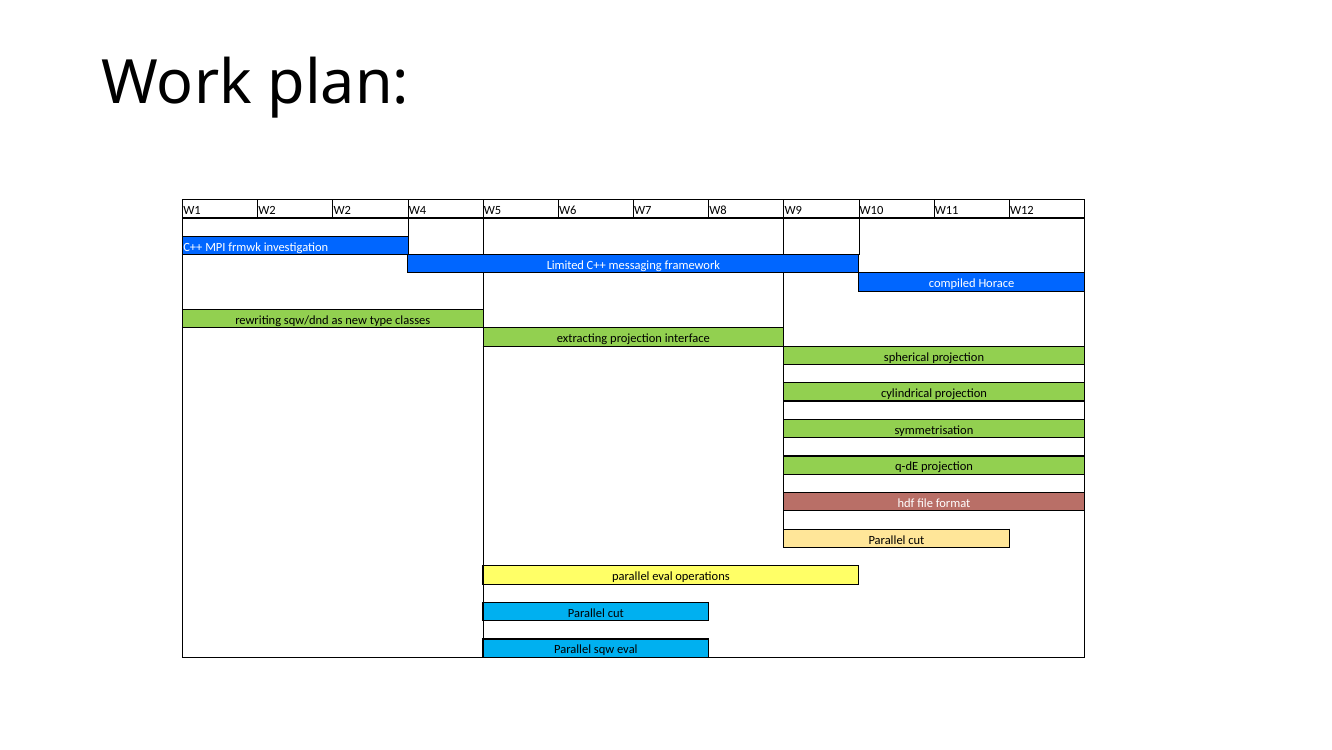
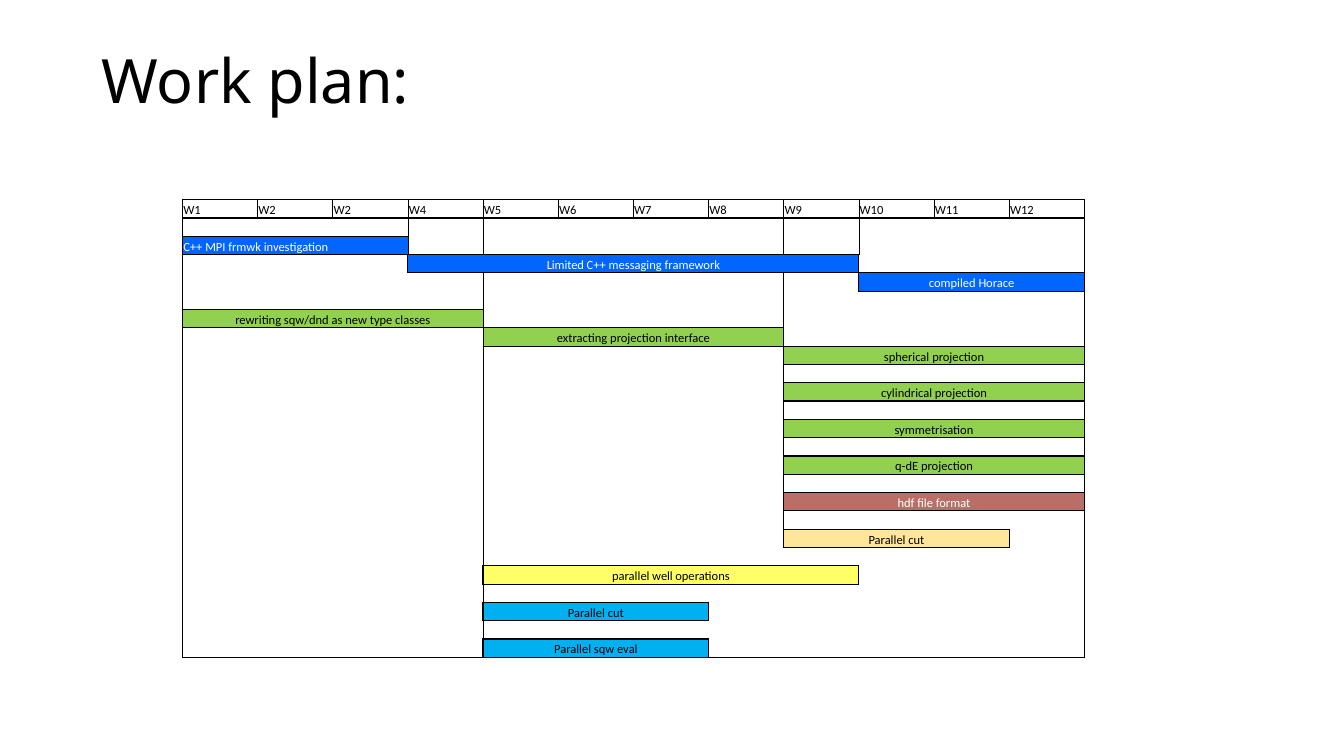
parallel eval: eval -> well
